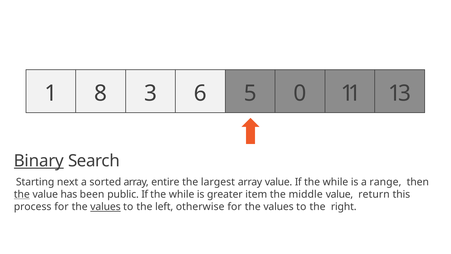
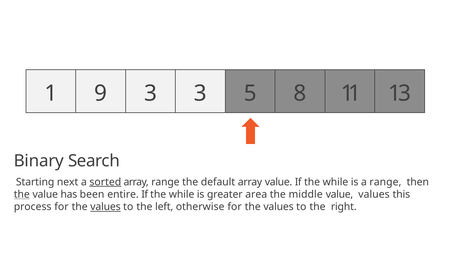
8: 8 -> 9
3 6: 6 -> 3
0: 0 -> 8
Binary underline: present -> none
sorted underline: none -> present
array entire: entire -> range
largest: largest -> default
public: public -> entire
item: item -> area
value return: return -> values
